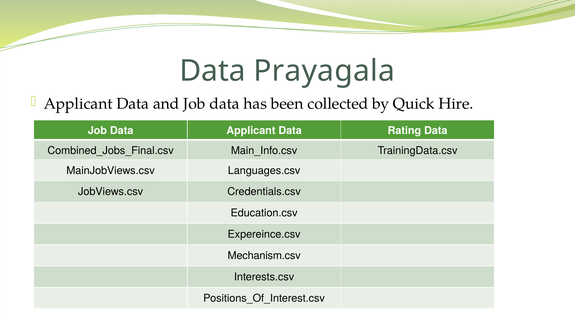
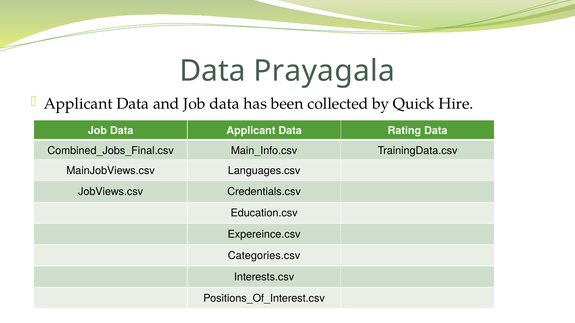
Mechanism.csv: Mechanism.csv -> Categories.csv
